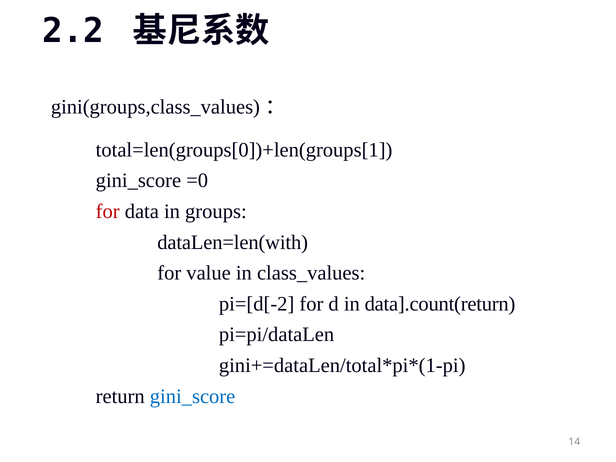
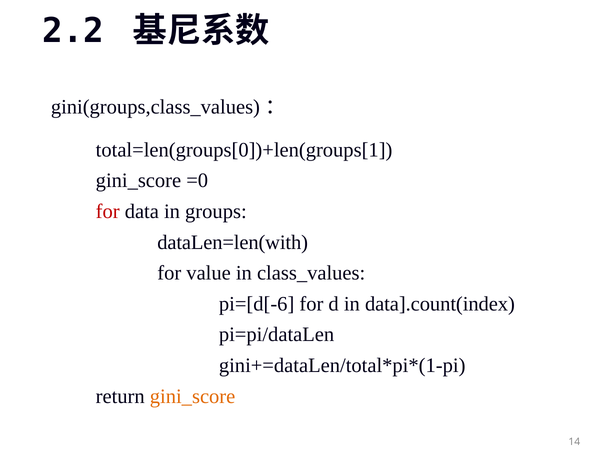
pi=[d[-2: pi=[d[-2 -> pi=[d[-6
data].count(return: data].count(return -> data].count(index
gini_score at (193, 396) colour: blue -> orange
